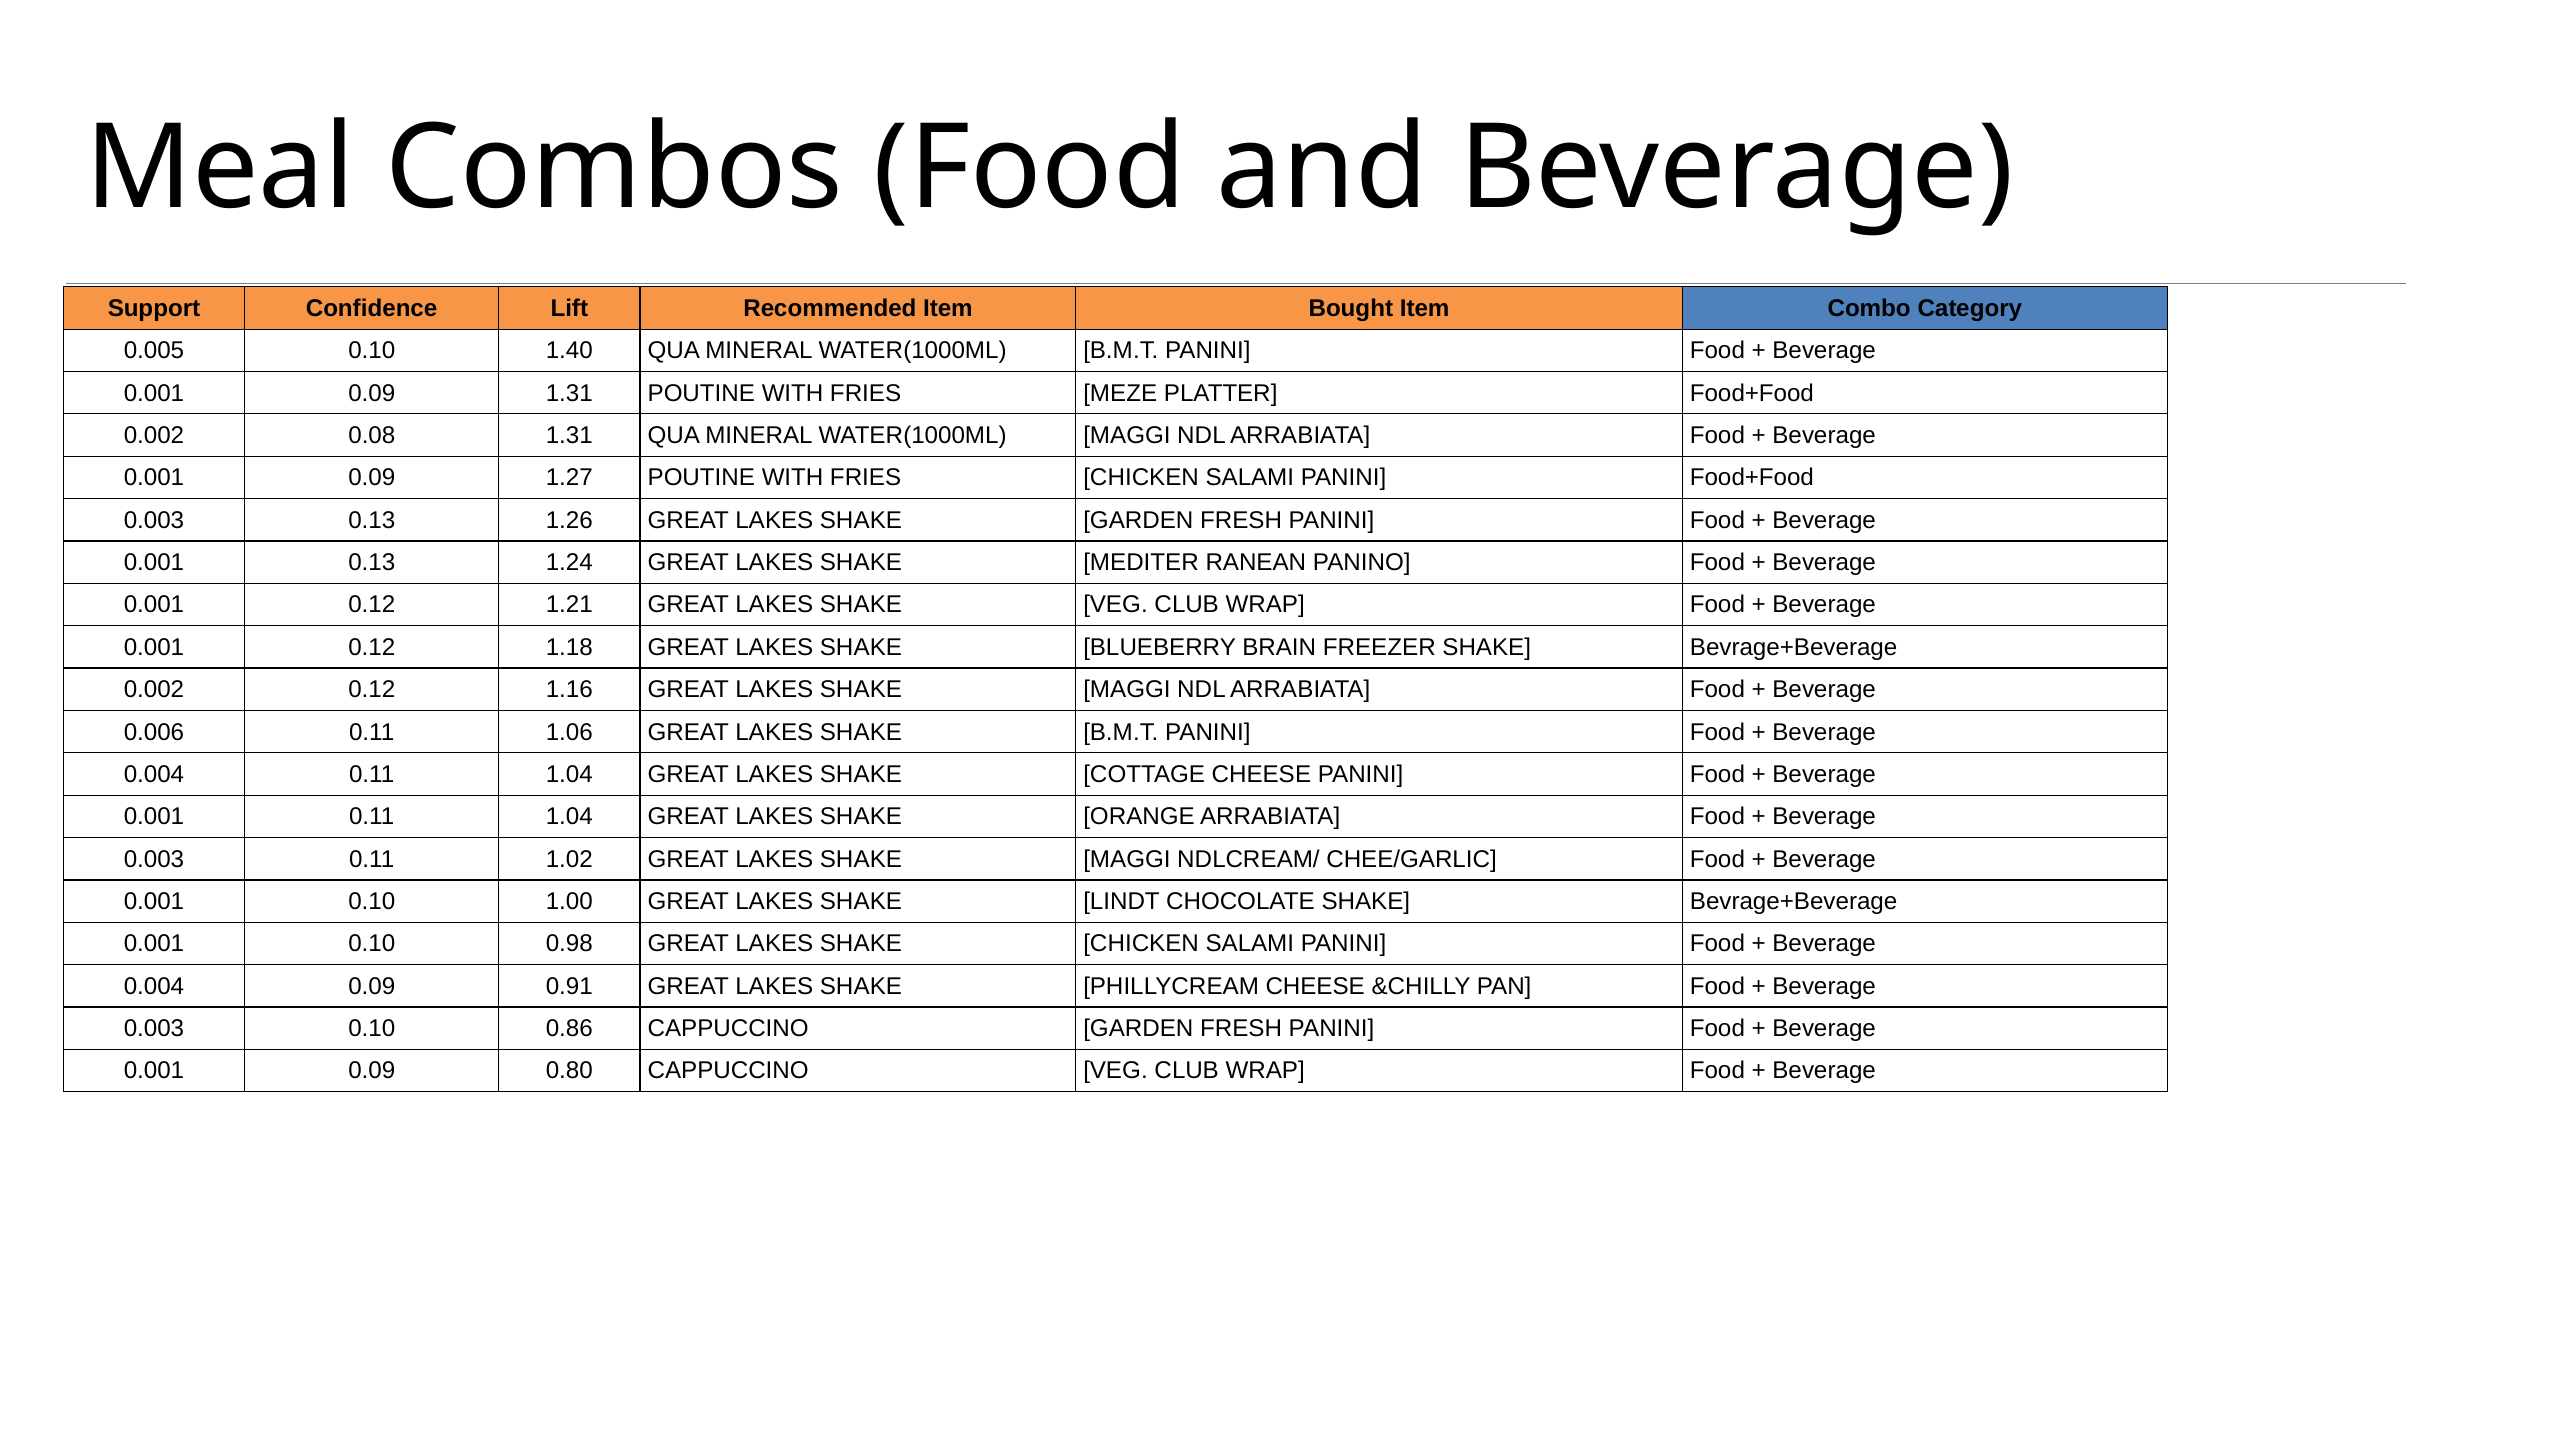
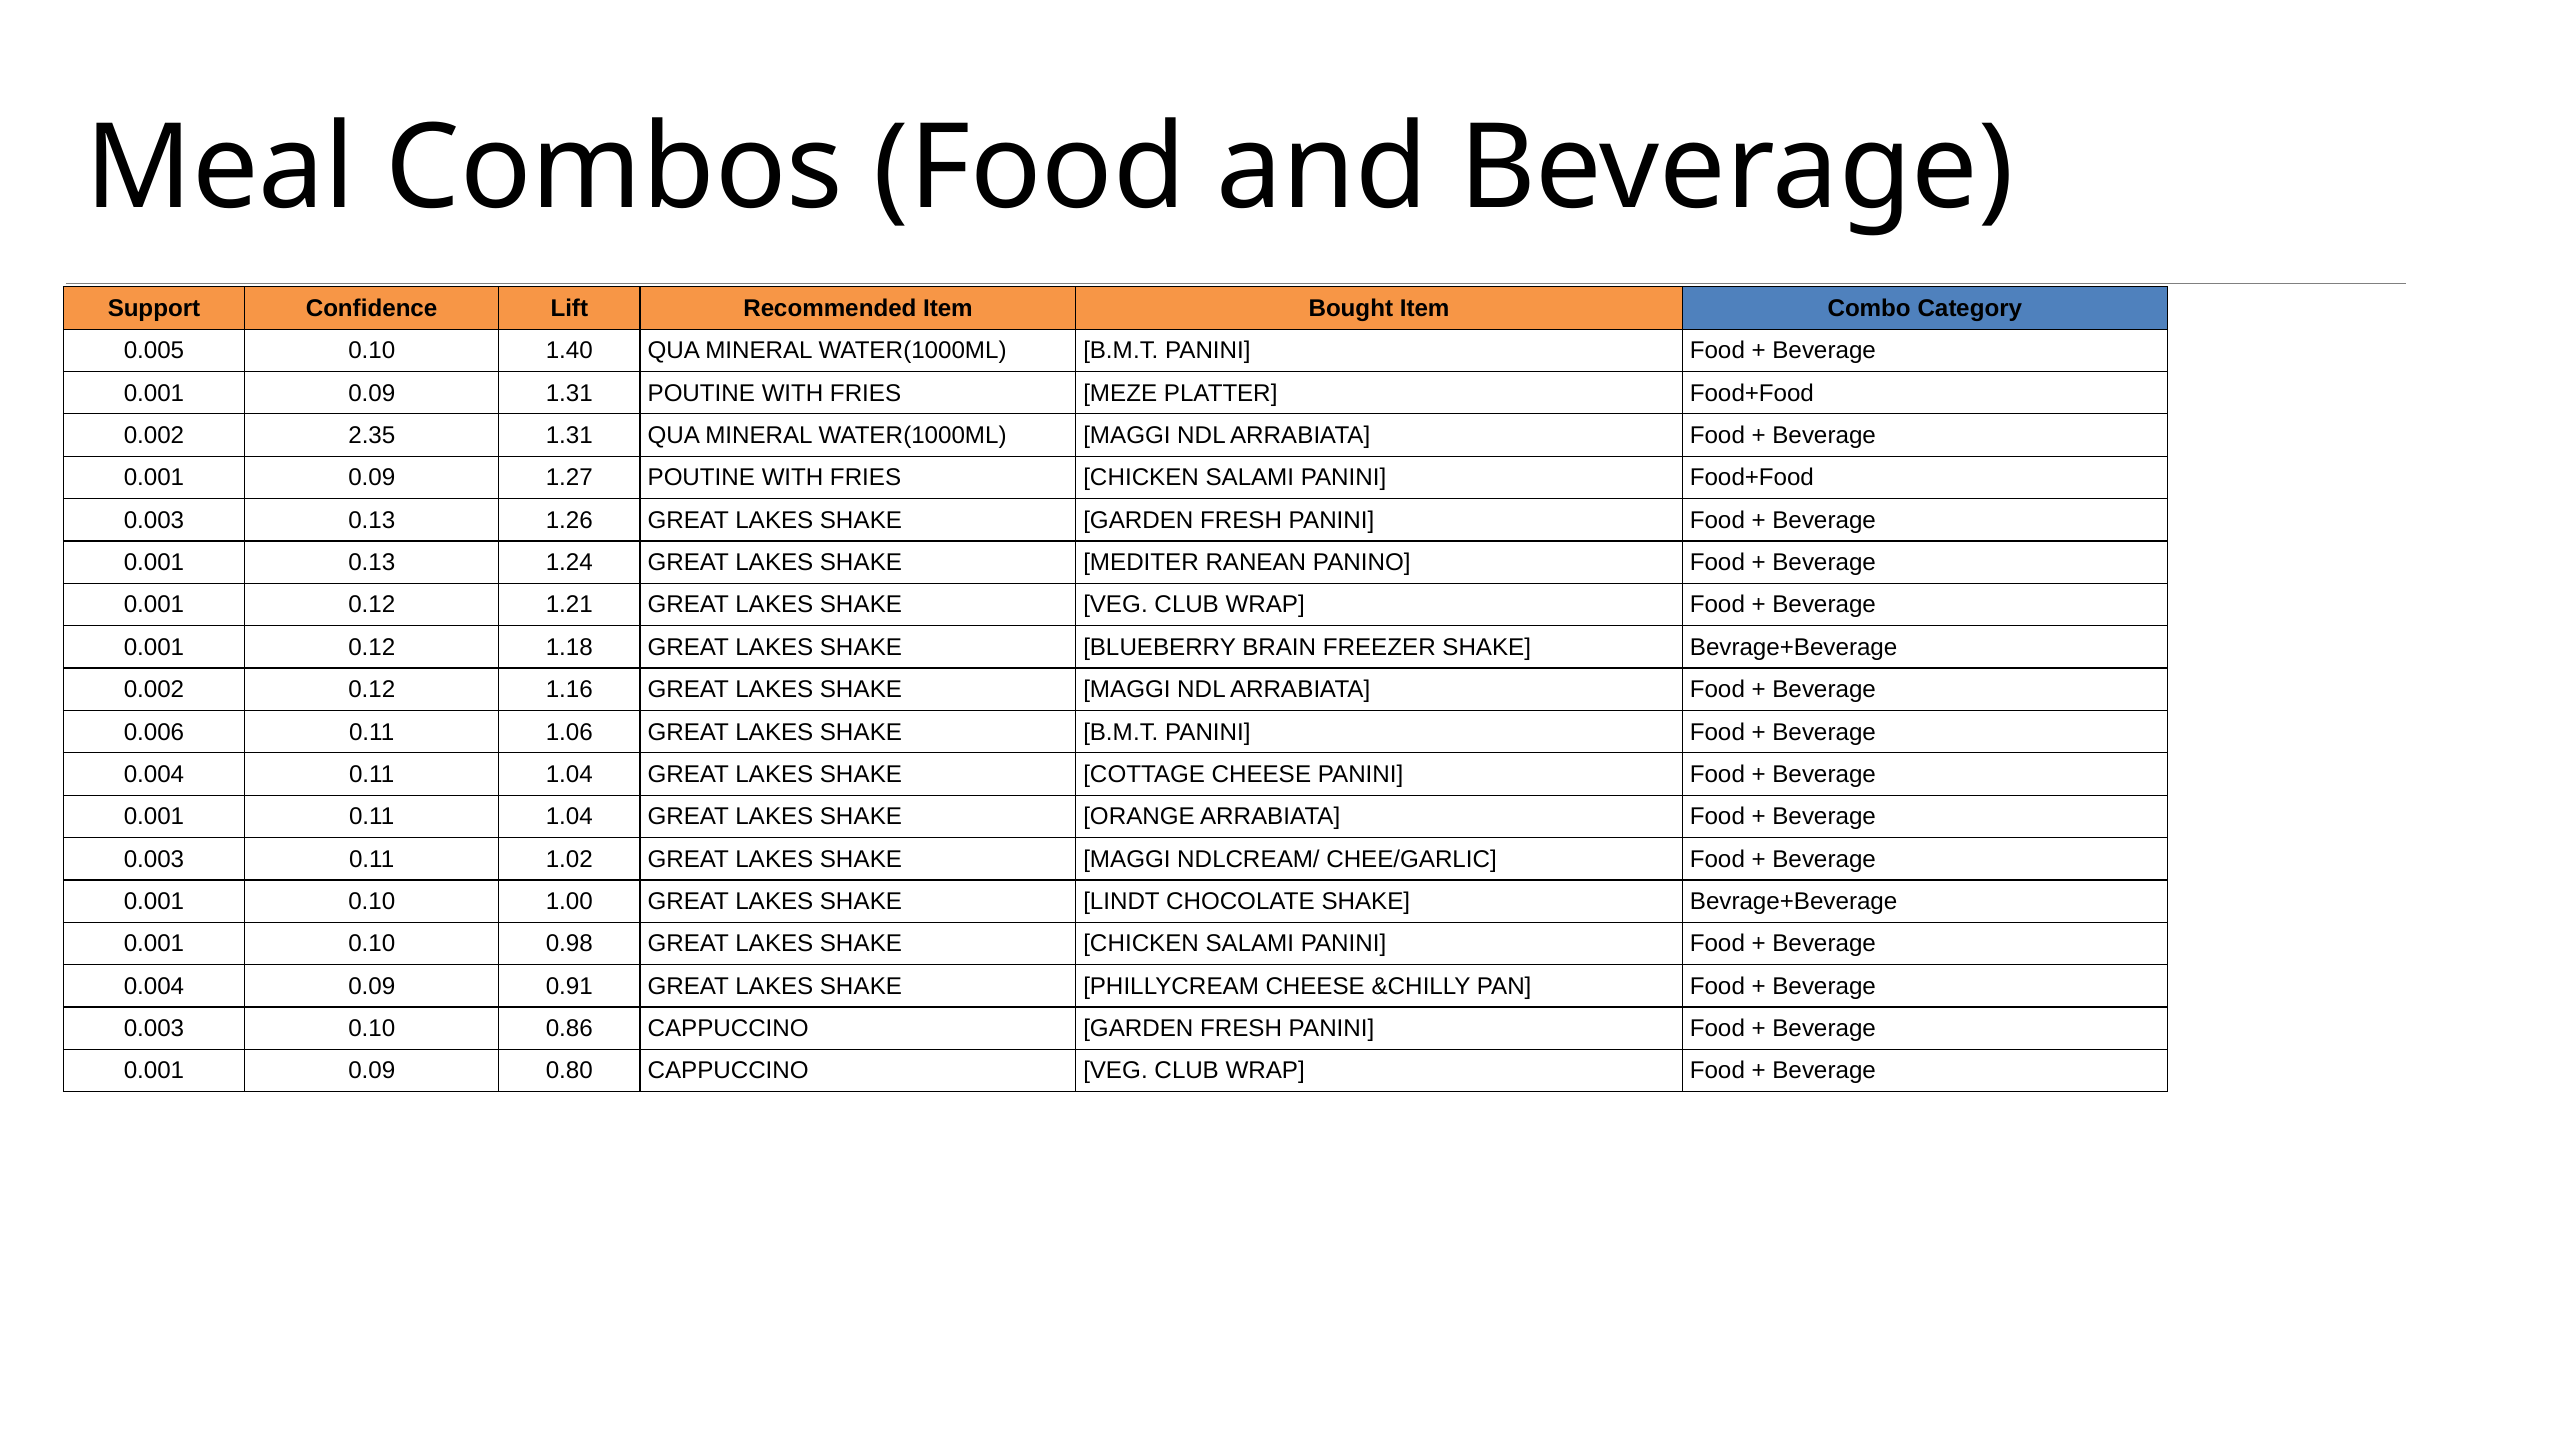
0.08: 0.08 -> 2.35
